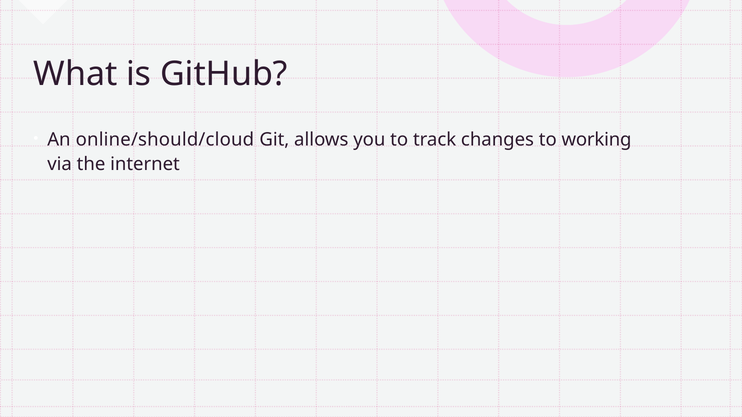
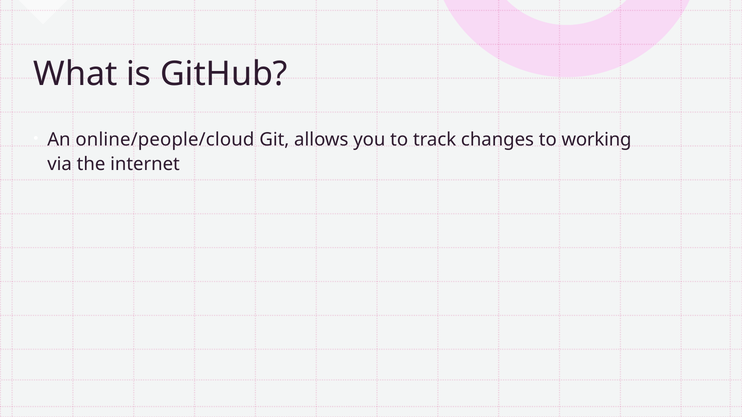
online/should/cloud: online/should/cloud -> online/people/cloud
